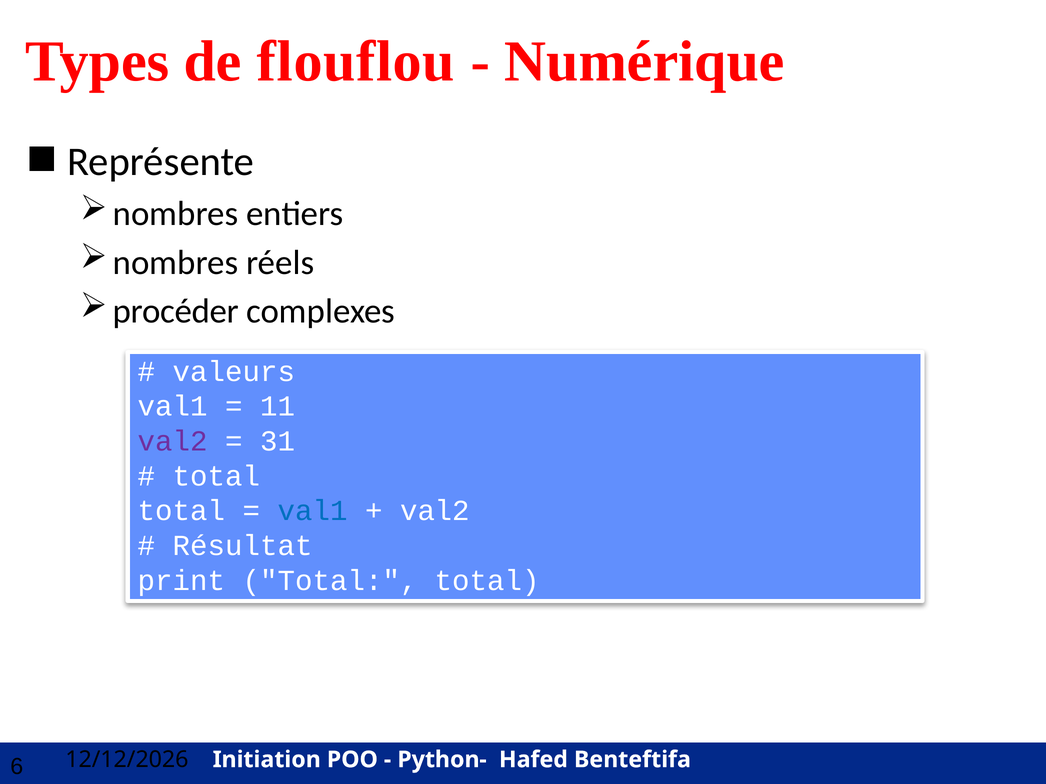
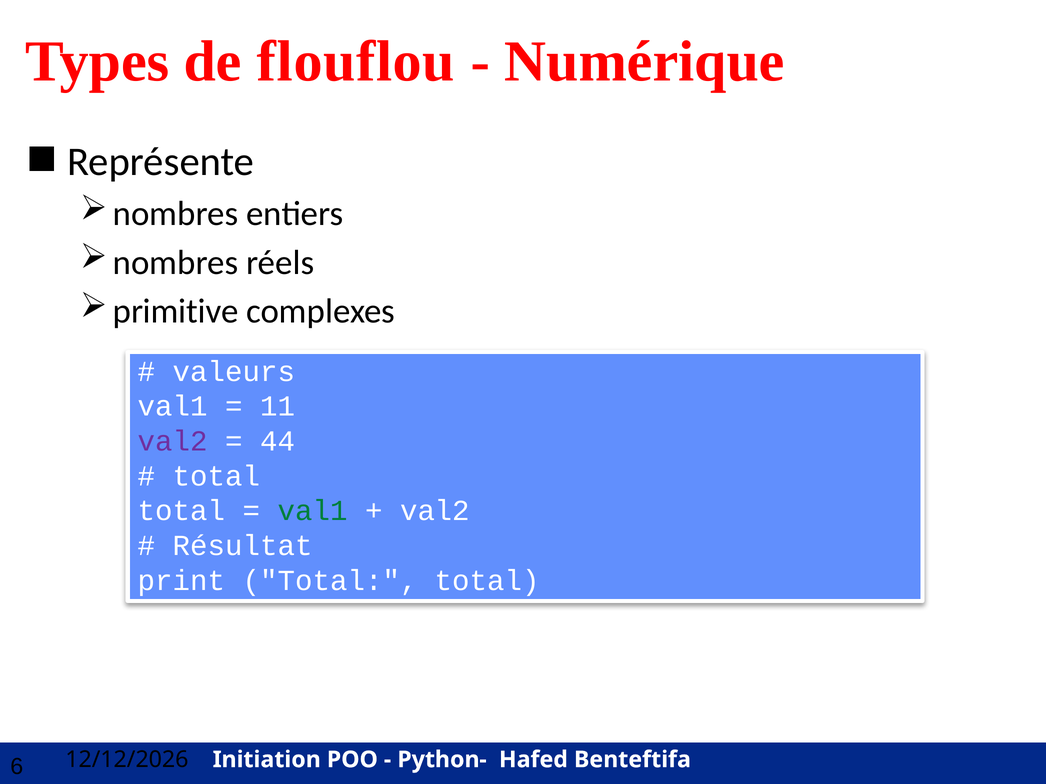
procéder: procéder -> primitive
31: 31 -> 44
val1 at (313, 511) colour: blue -> green
